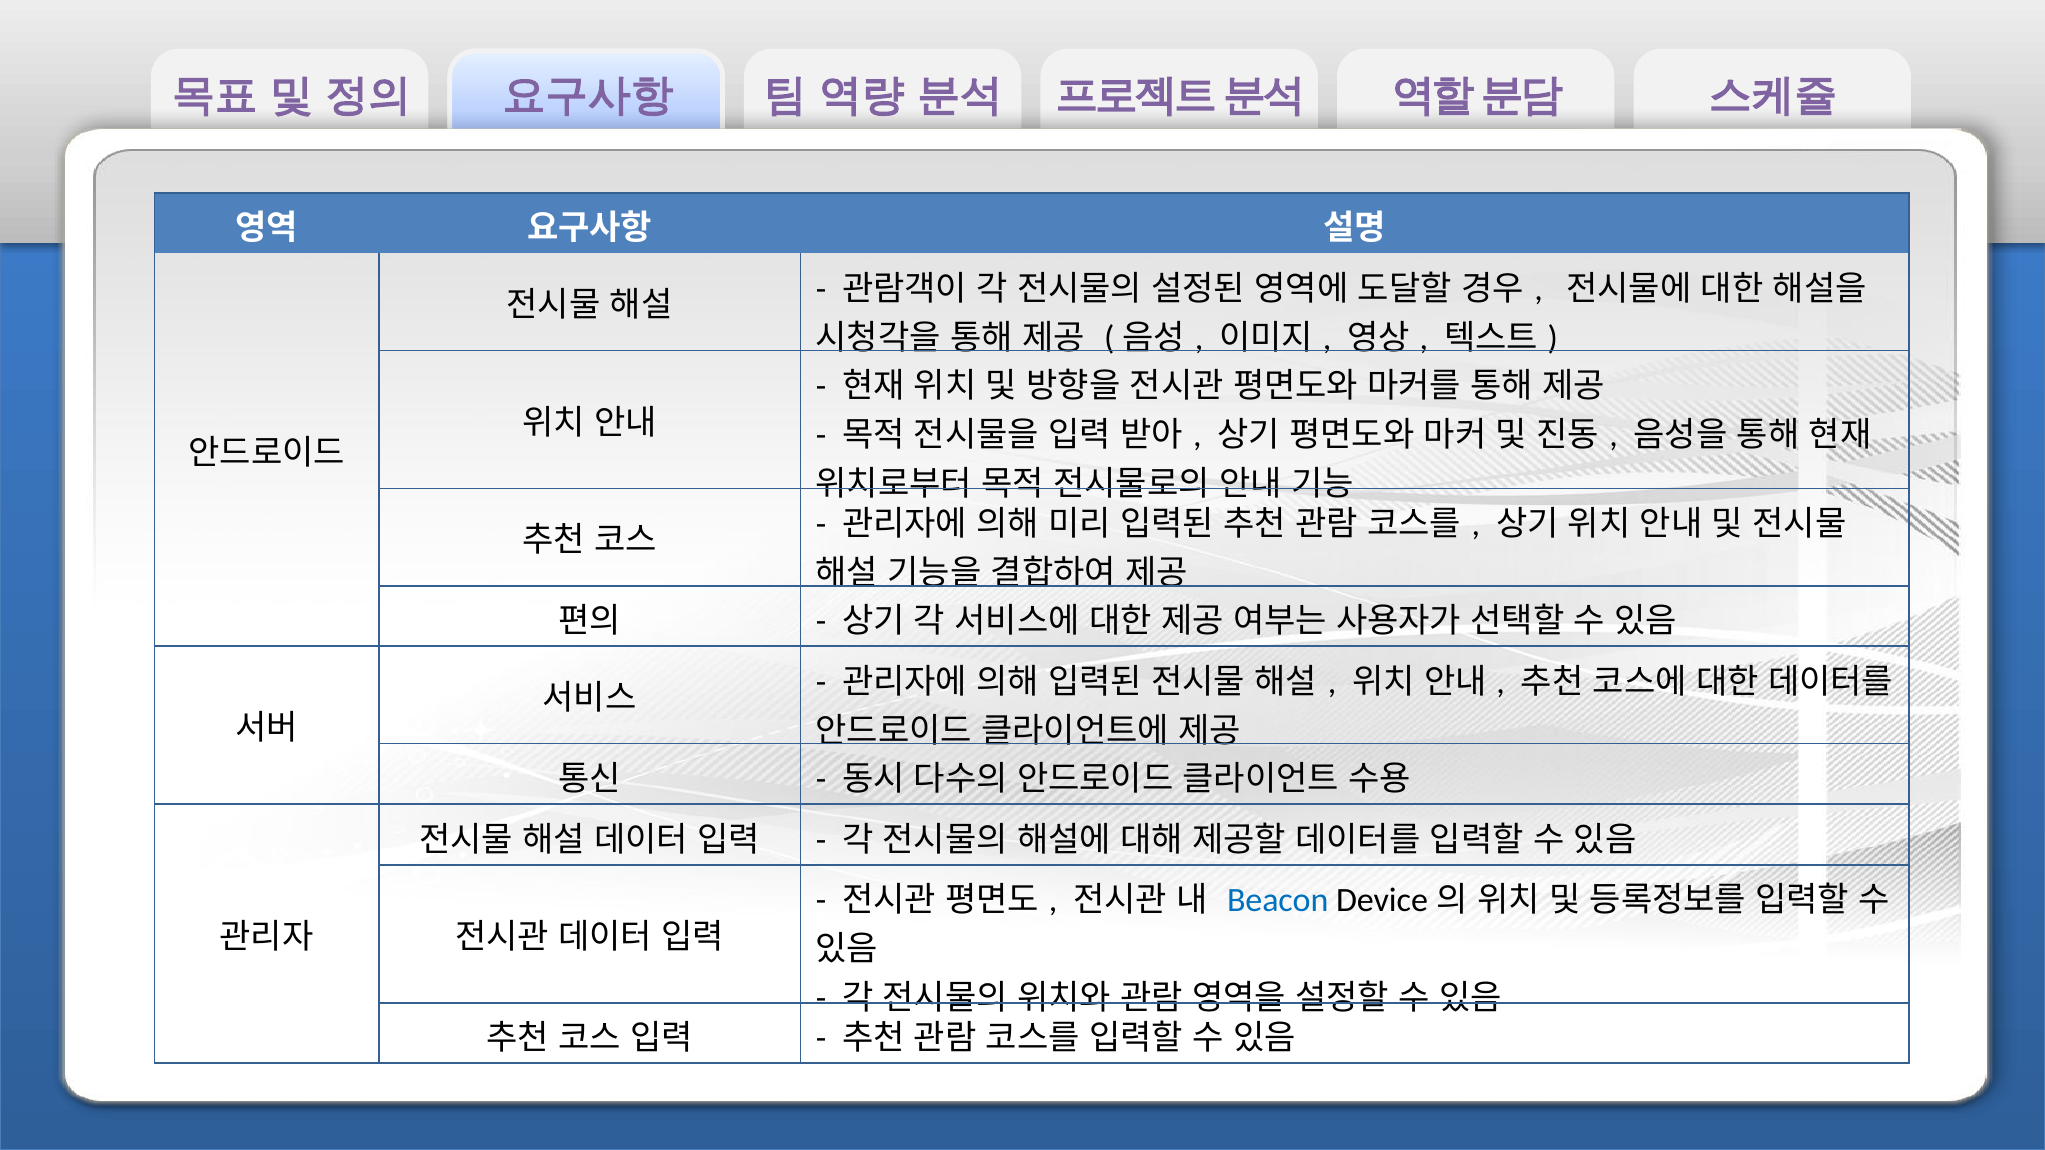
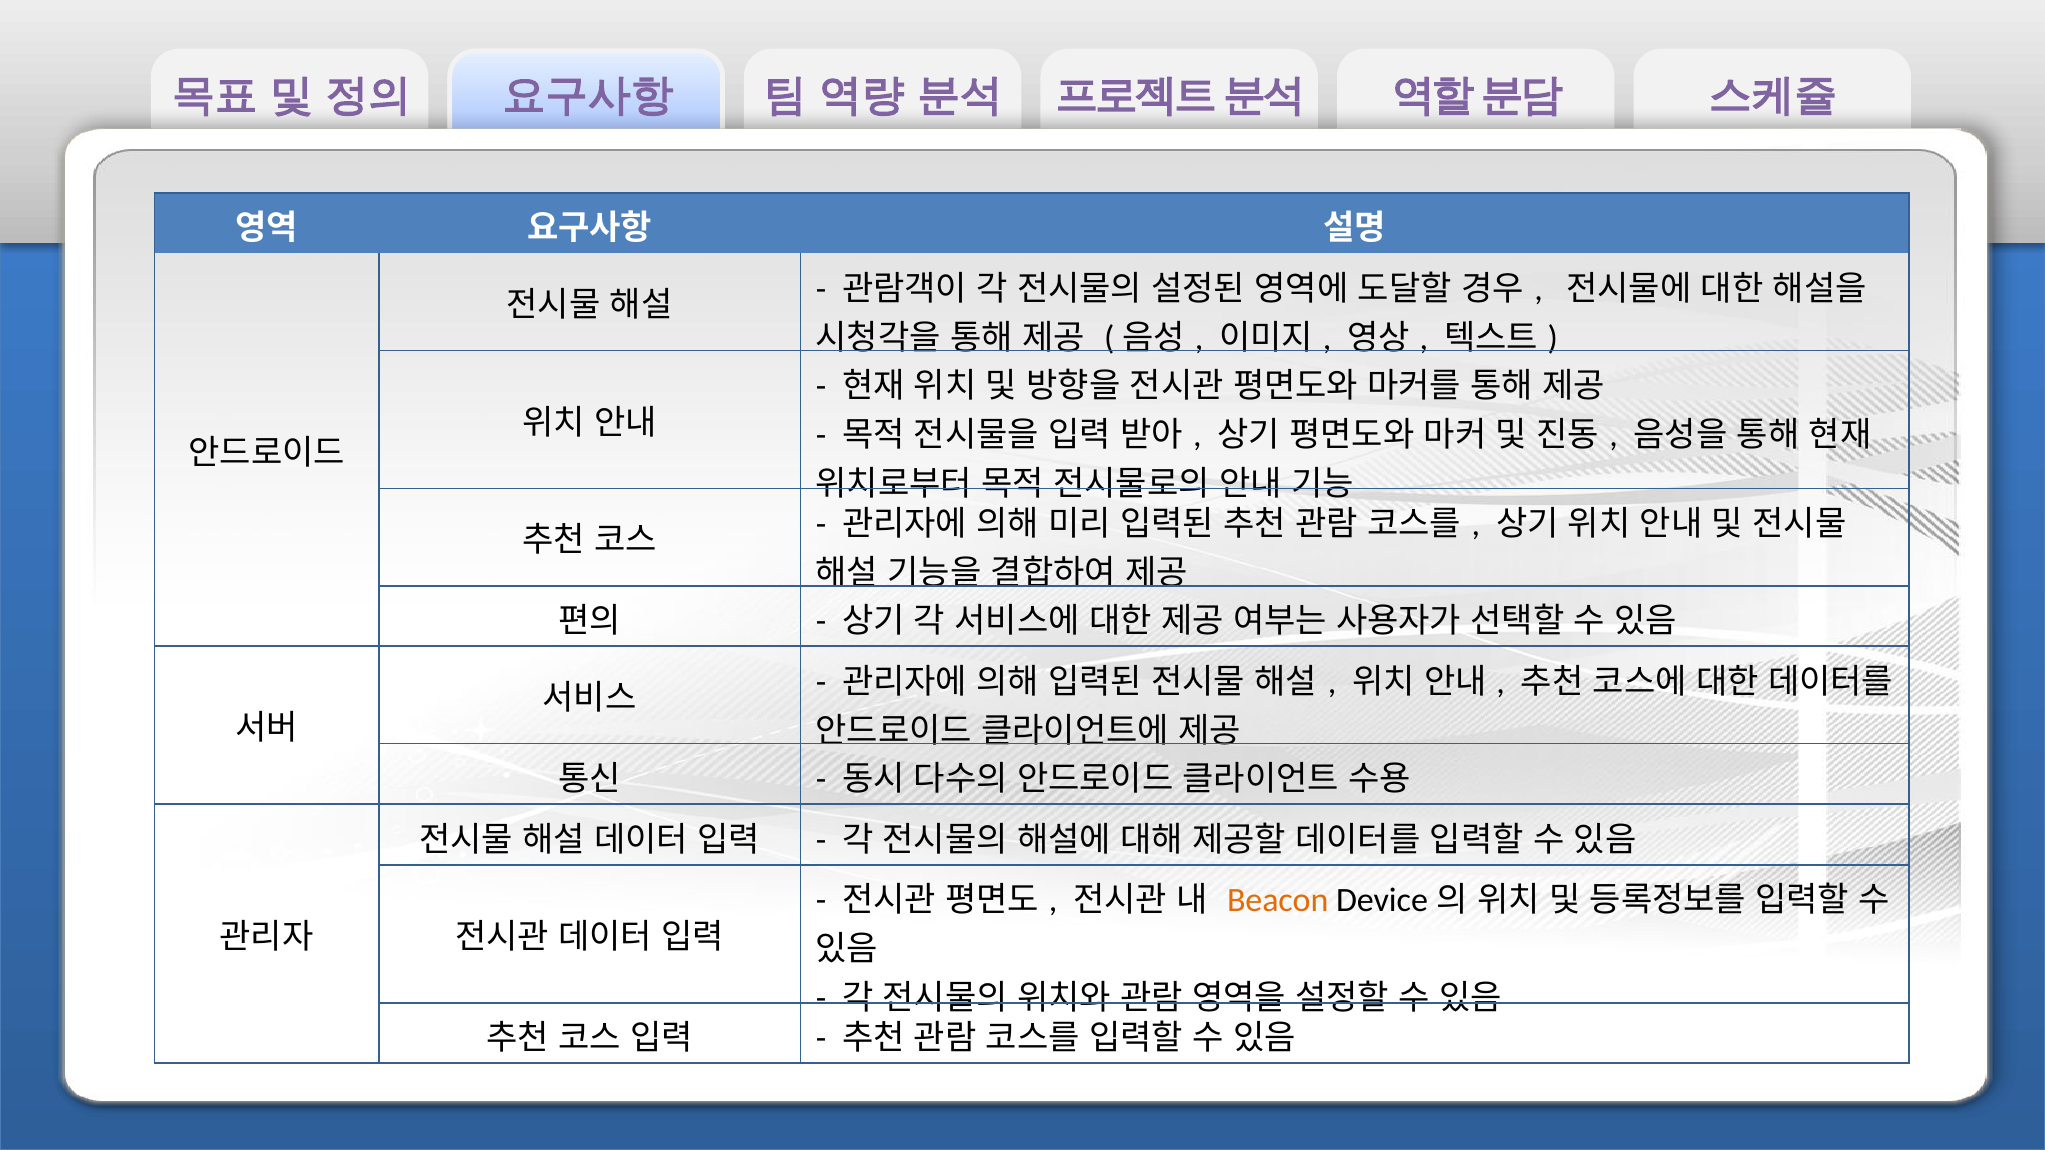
Beacon colour: blue -> orange
